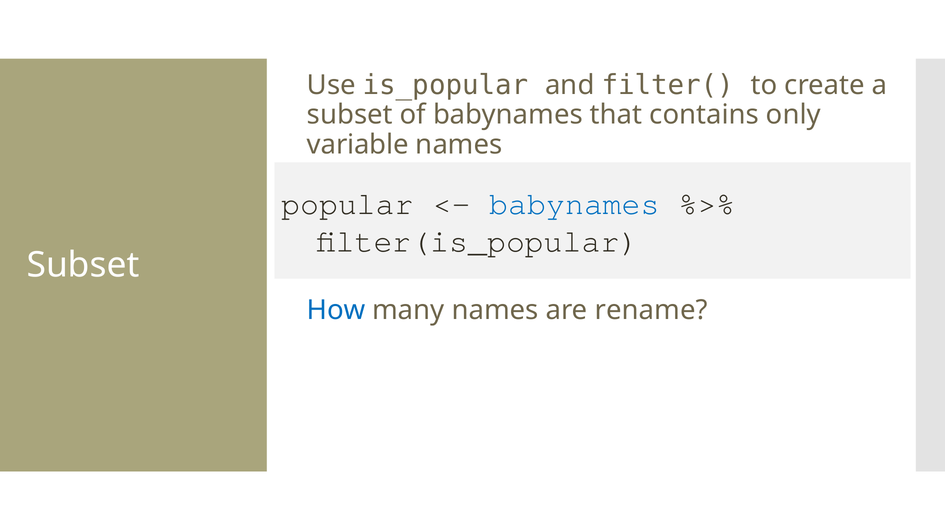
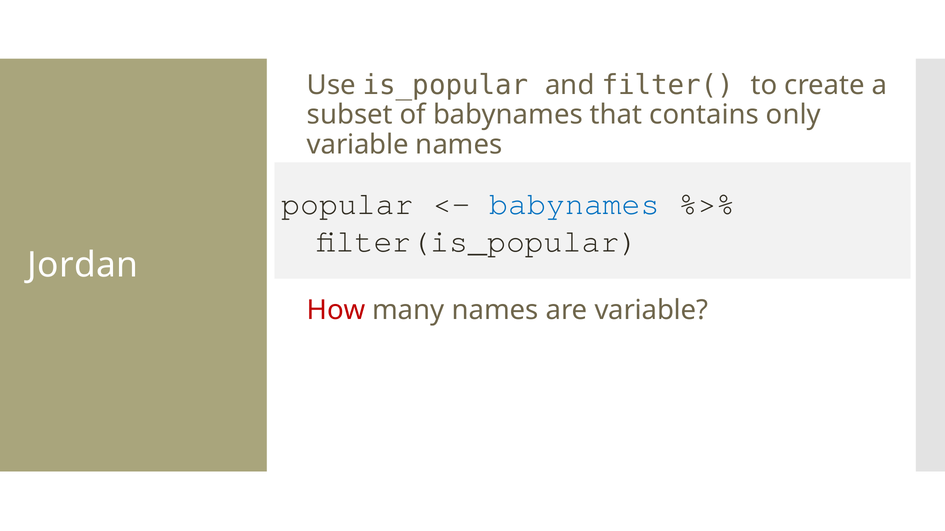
Subset at (83, 265): Subset -> Jordan
How colour: blue -> red
are rename: rename -> variable
